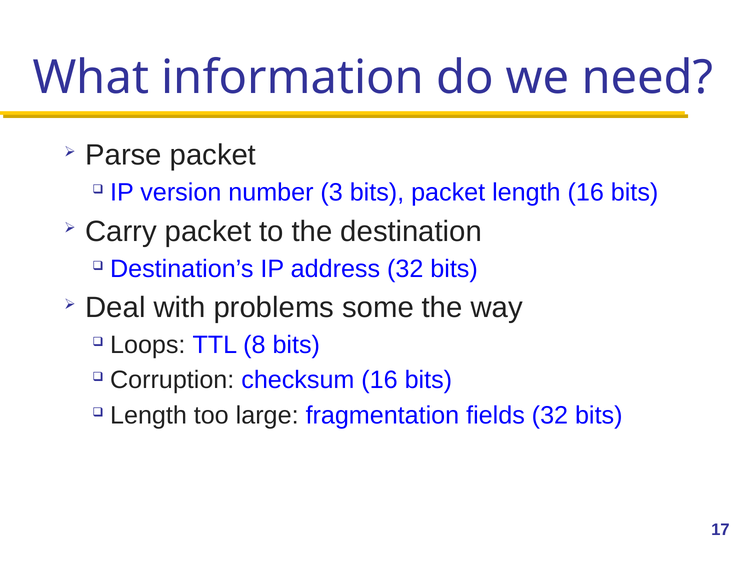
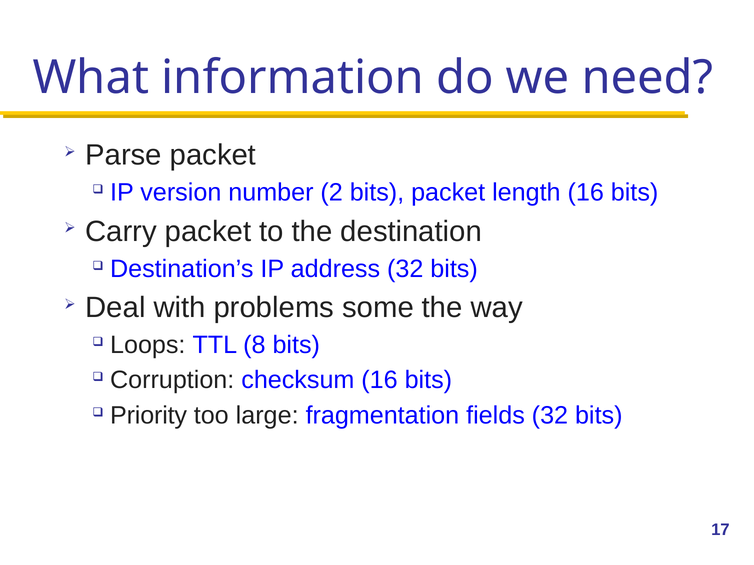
3: 3 -> 2
Length at (148, 416): Length -> Priority
